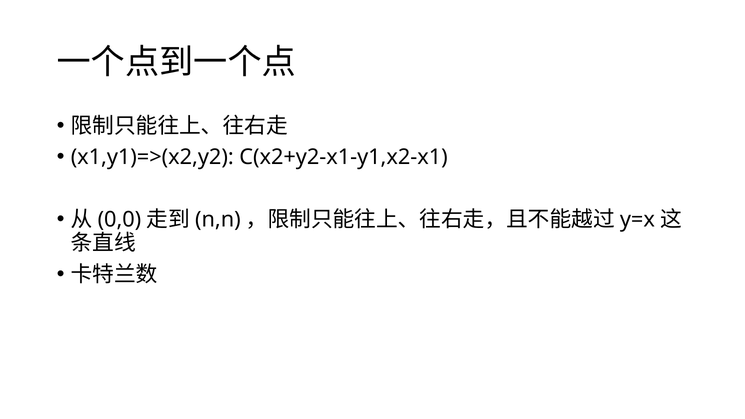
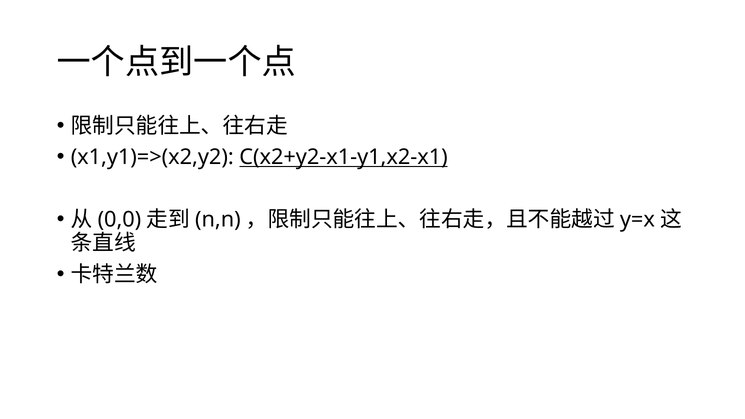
C(x2+y2-x1-y1,x2-x1 underline: none -> present
